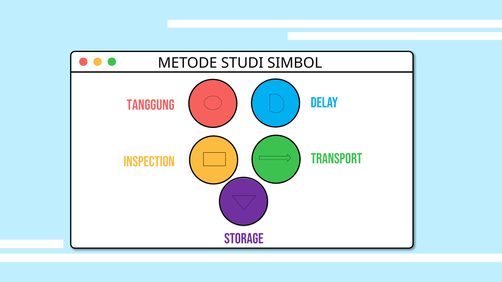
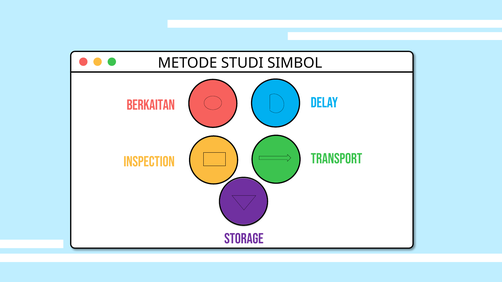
TANGGUNG: TANGGUNG -> BERKAITAN
